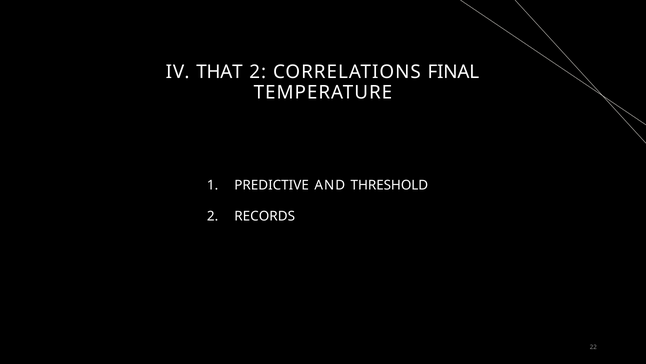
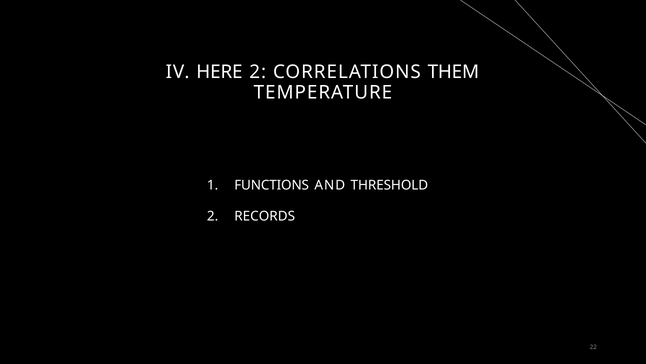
THAT: THAT -> HERE
FINAL: FINAL -> THEM
PREDICTIVE: PREDICTIVE -> FUNCTIONS
